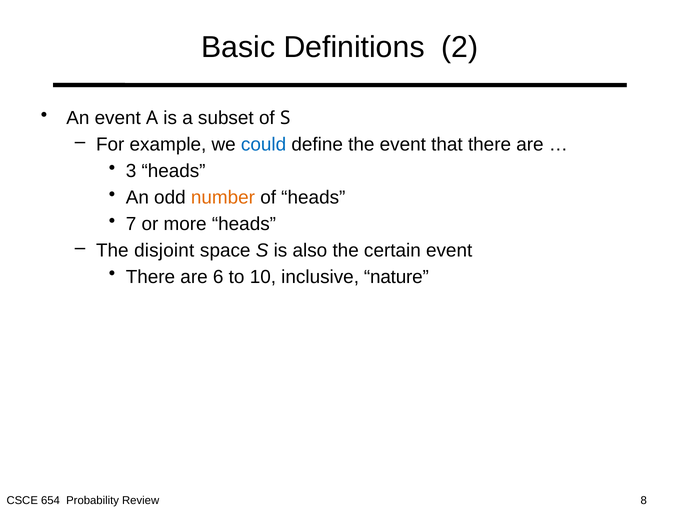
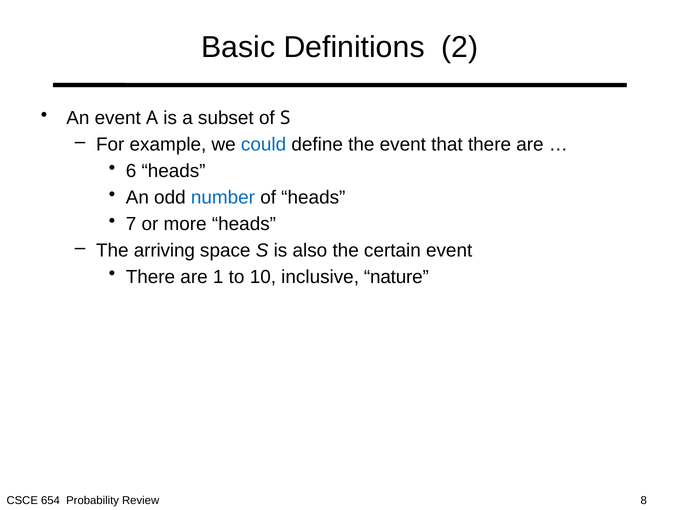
3: 3 -> 6
number colour: orange -> blue
disjoint: disjoint -> arriving
6: 6 -> 1
